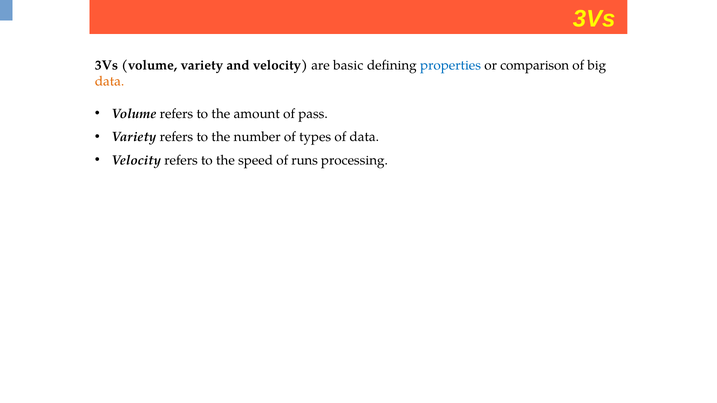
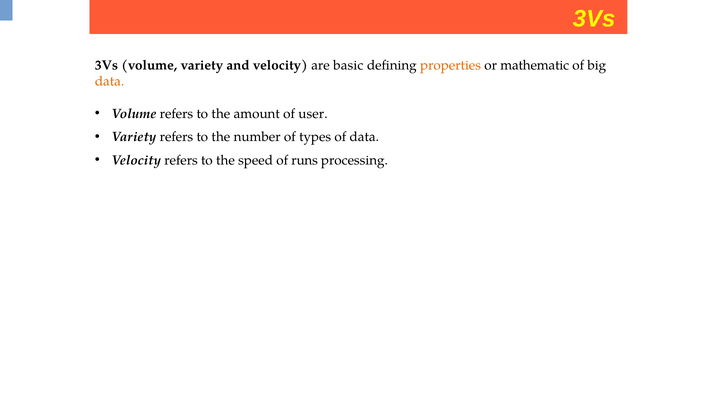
properties colour: blue -> orange
comparison: comparison -> mathematic
pass: pass -> user
